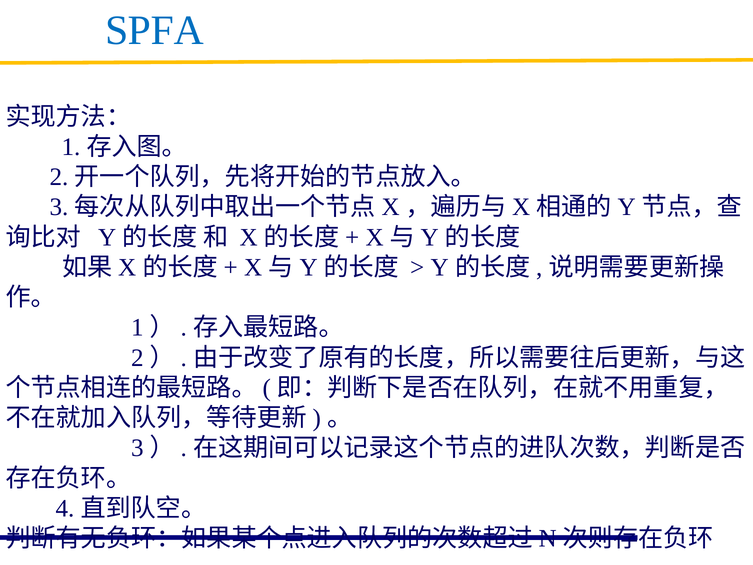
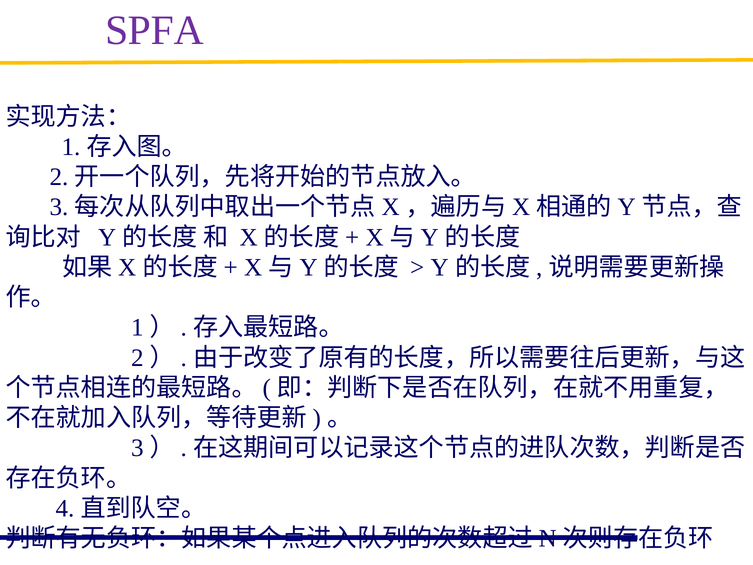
SPFA colour: blue -> purple
